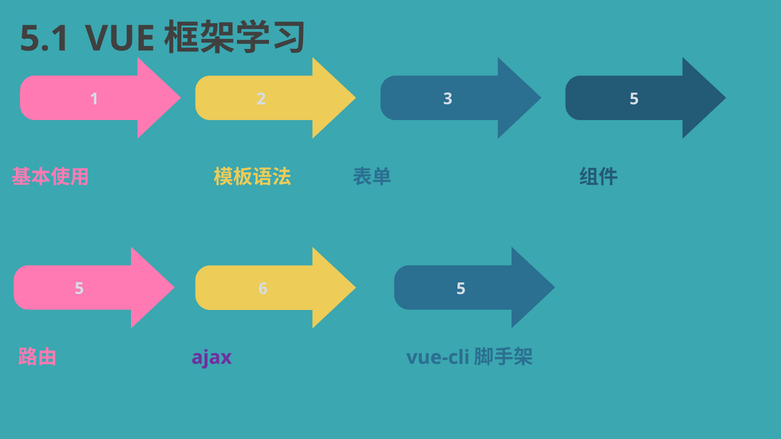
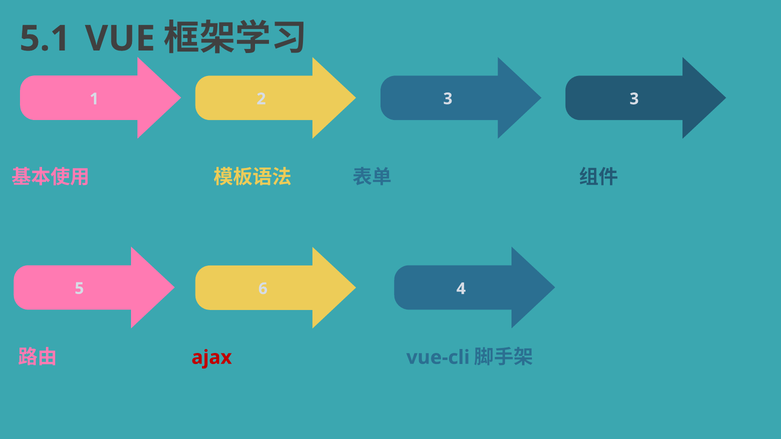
2 5: 5 -> 3
6 5: 5 -> 4
ajax colour: purple -> red
